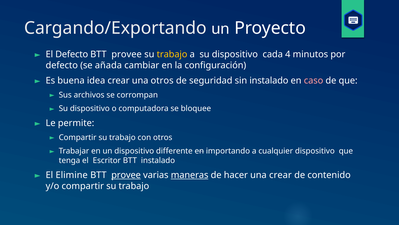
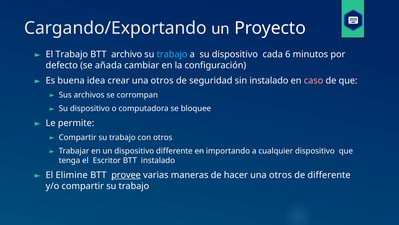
El Defecto: Defecto -> Trabajo
provee at (127, 54): provee -> archivo
trabajo at (172, 54) colour: yellow -> light blue
4: 4 -> 6
maneras underline: present -> none
hacer una crear: crear -> otros
de contenido: contenido -> differente
